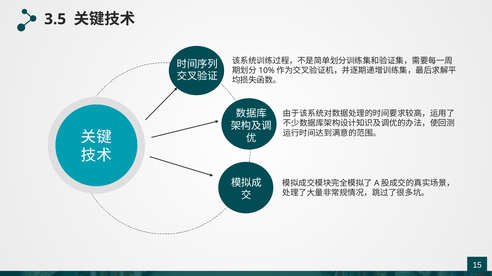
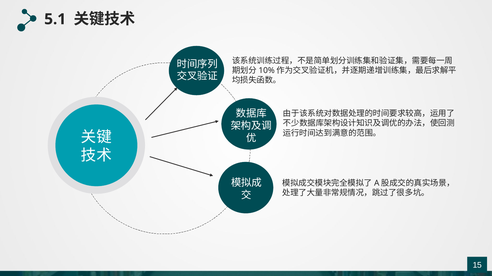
3.5: 3.5 -> 5.1
